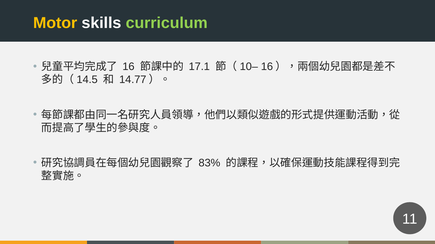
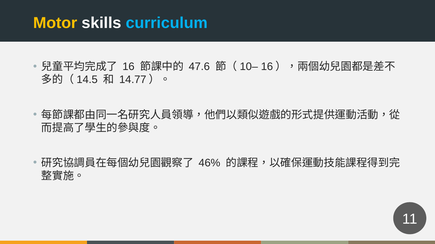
curriculum colour: light green -> light blue
17.1: 17.1 -> 47.6
83%: 83% -> 46%
